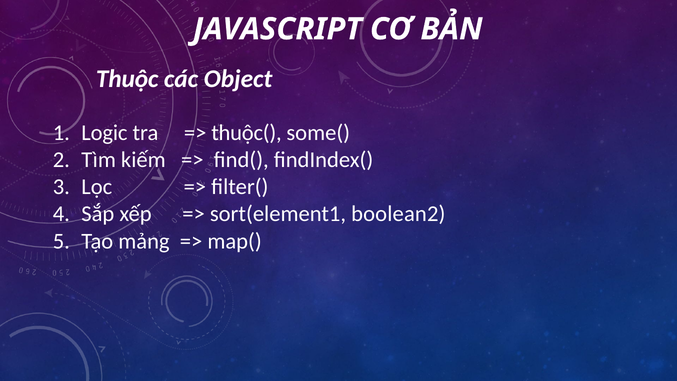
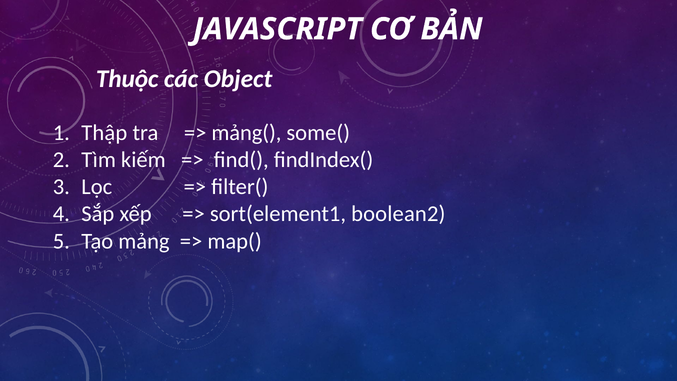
Logic: Logic -> Thập
thuộc(: thuộc( -> mảng(
